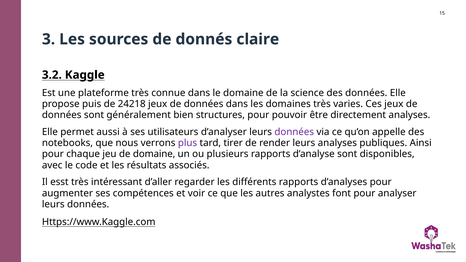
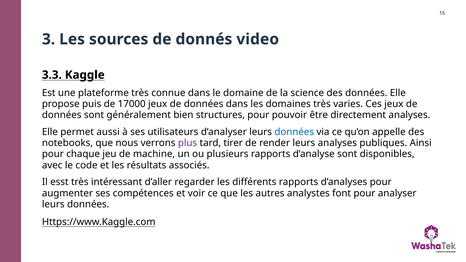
claire: claire -> video
3.2: 3.2 -> 3.3
24218: 24218 -> 17000
données at (294, 132) colour: purple -> blue
de domaine: domaine -> machine
